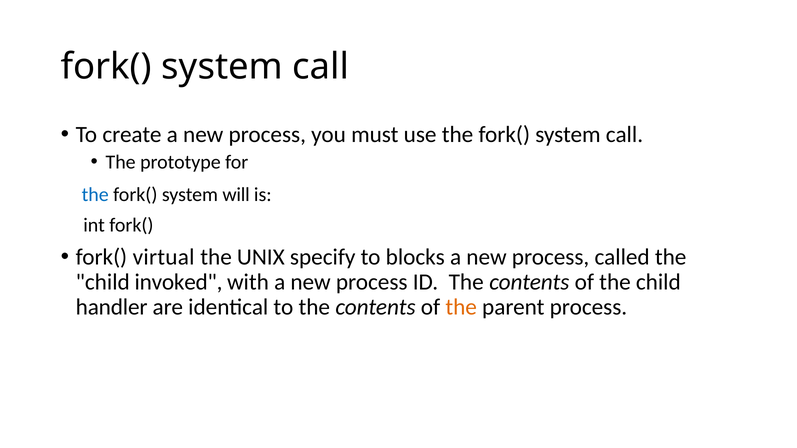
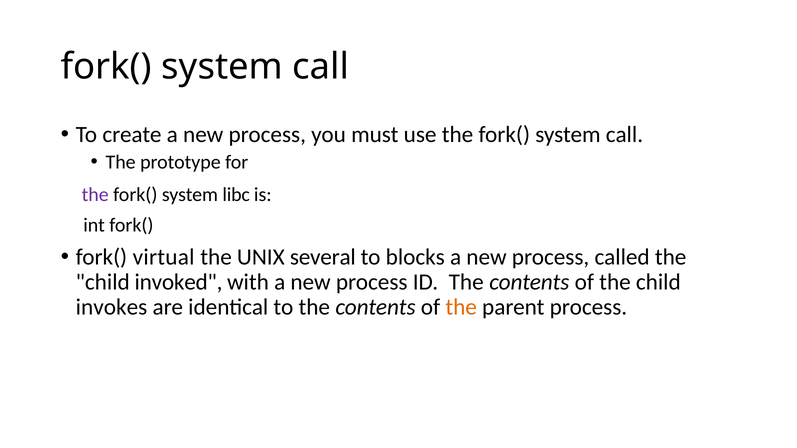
the at (95, 195) colour: blue -> purple
will: will -> libc
specify: specify -> several
handler: handler -> invokes
